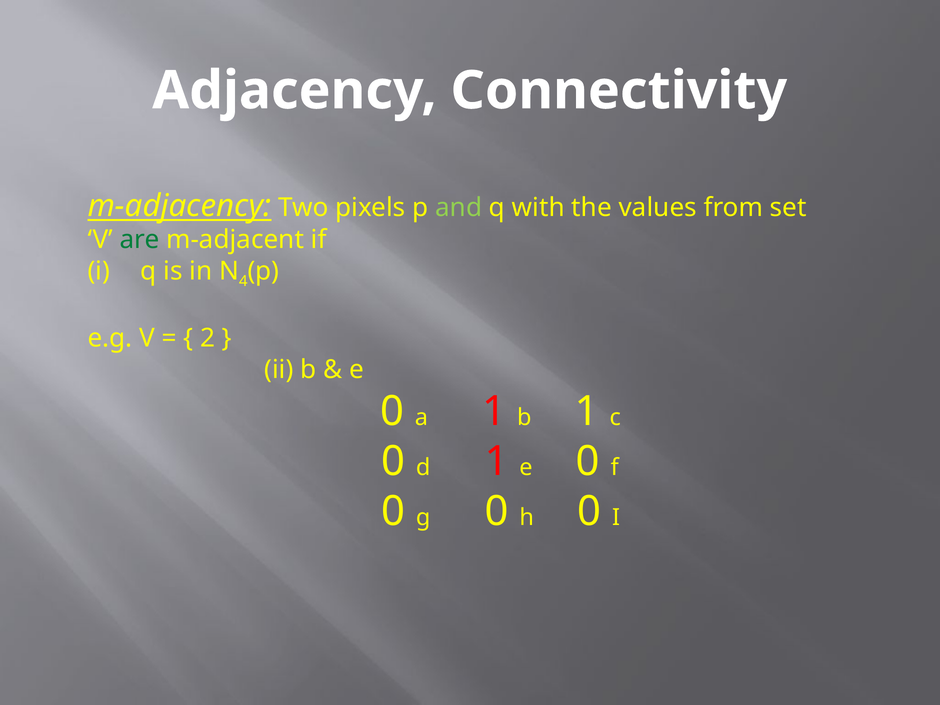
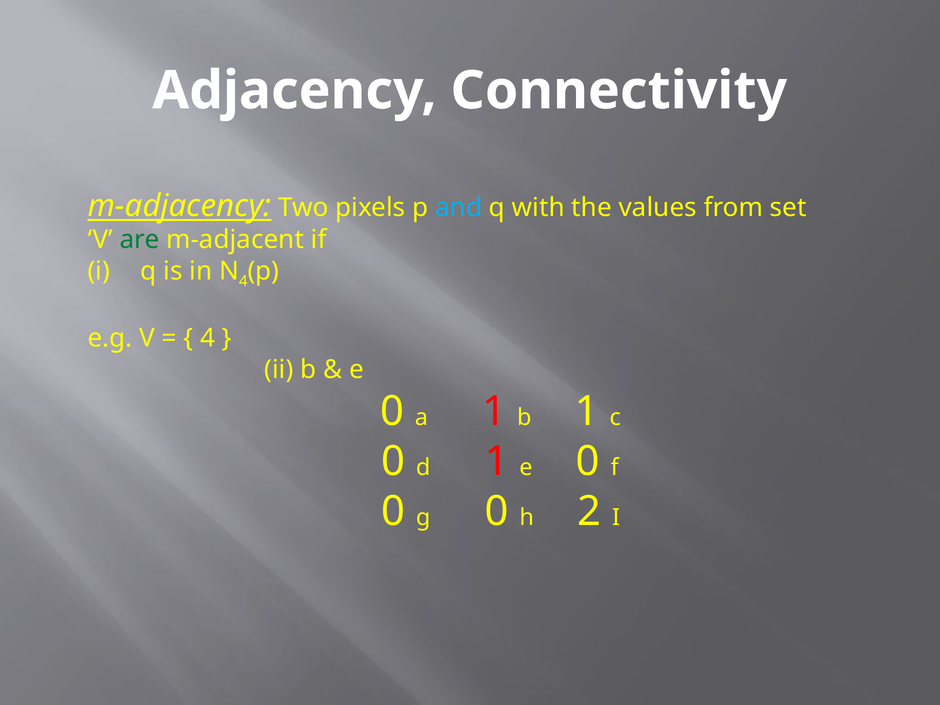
and colour: light green -> light blue
2 at (208, 338): 2 -> 4
h 0: 0 -> 2
